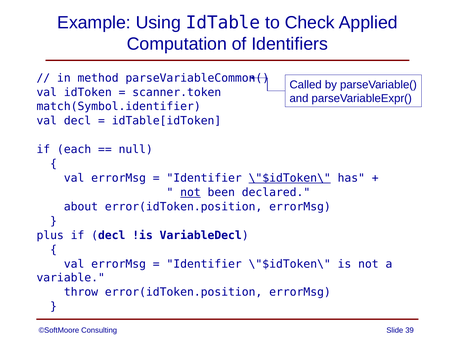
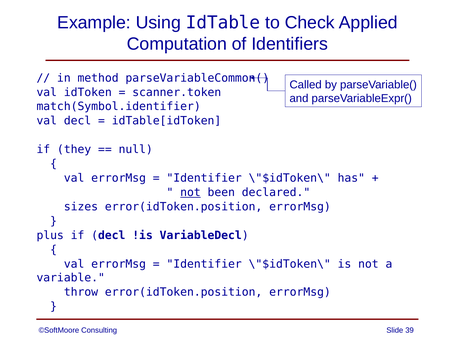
each: each -> they
\"$idToken\ at (290, 178) underline: present -> none
about: about -> sizes
